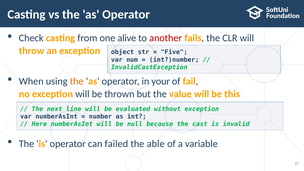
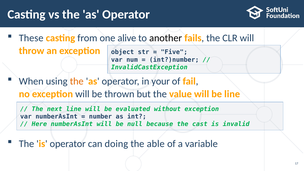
Check: Check -> These
another colour: red -> black
be this: this -> line
failed: failed -> doing
